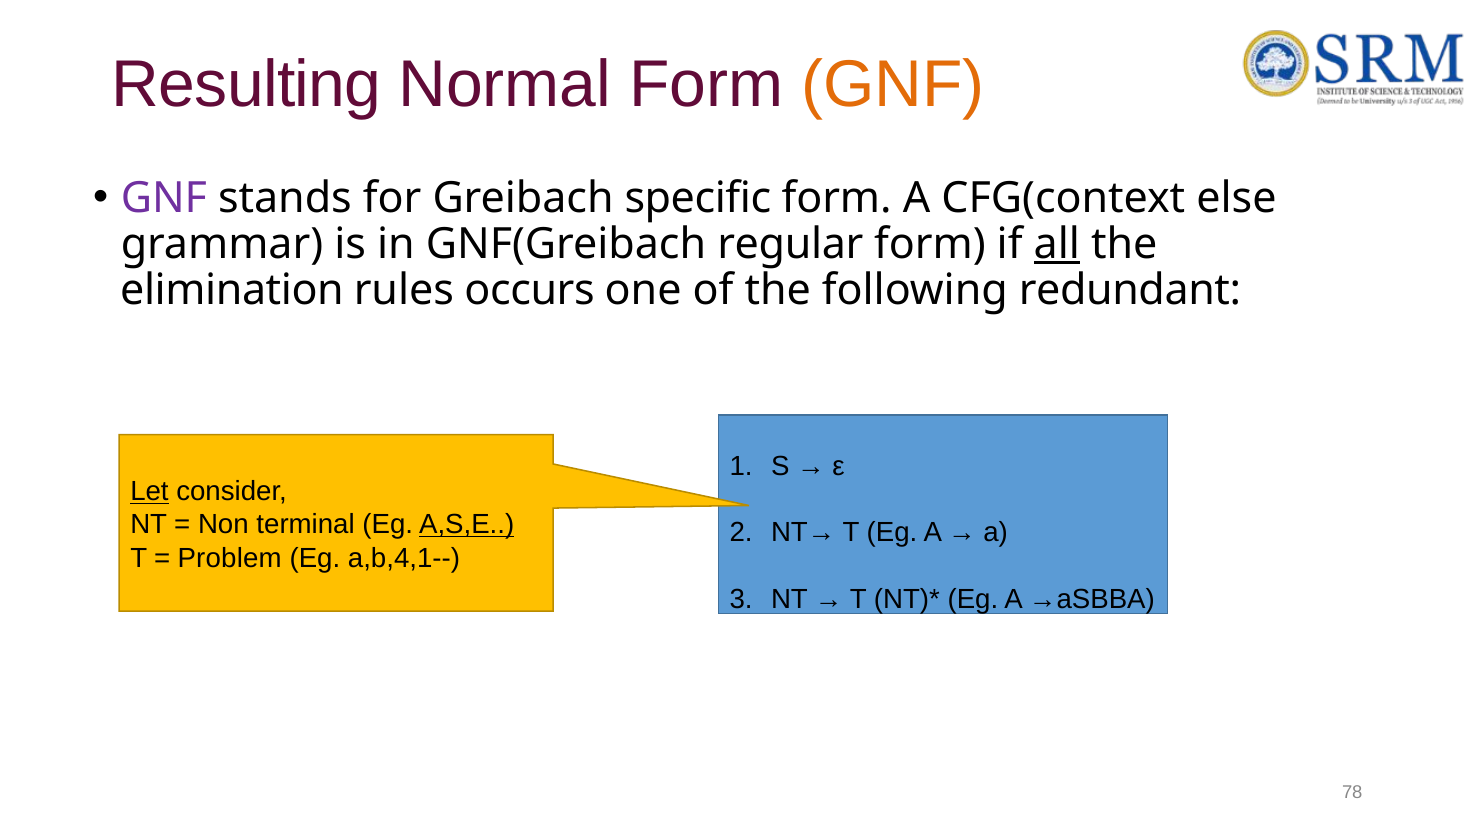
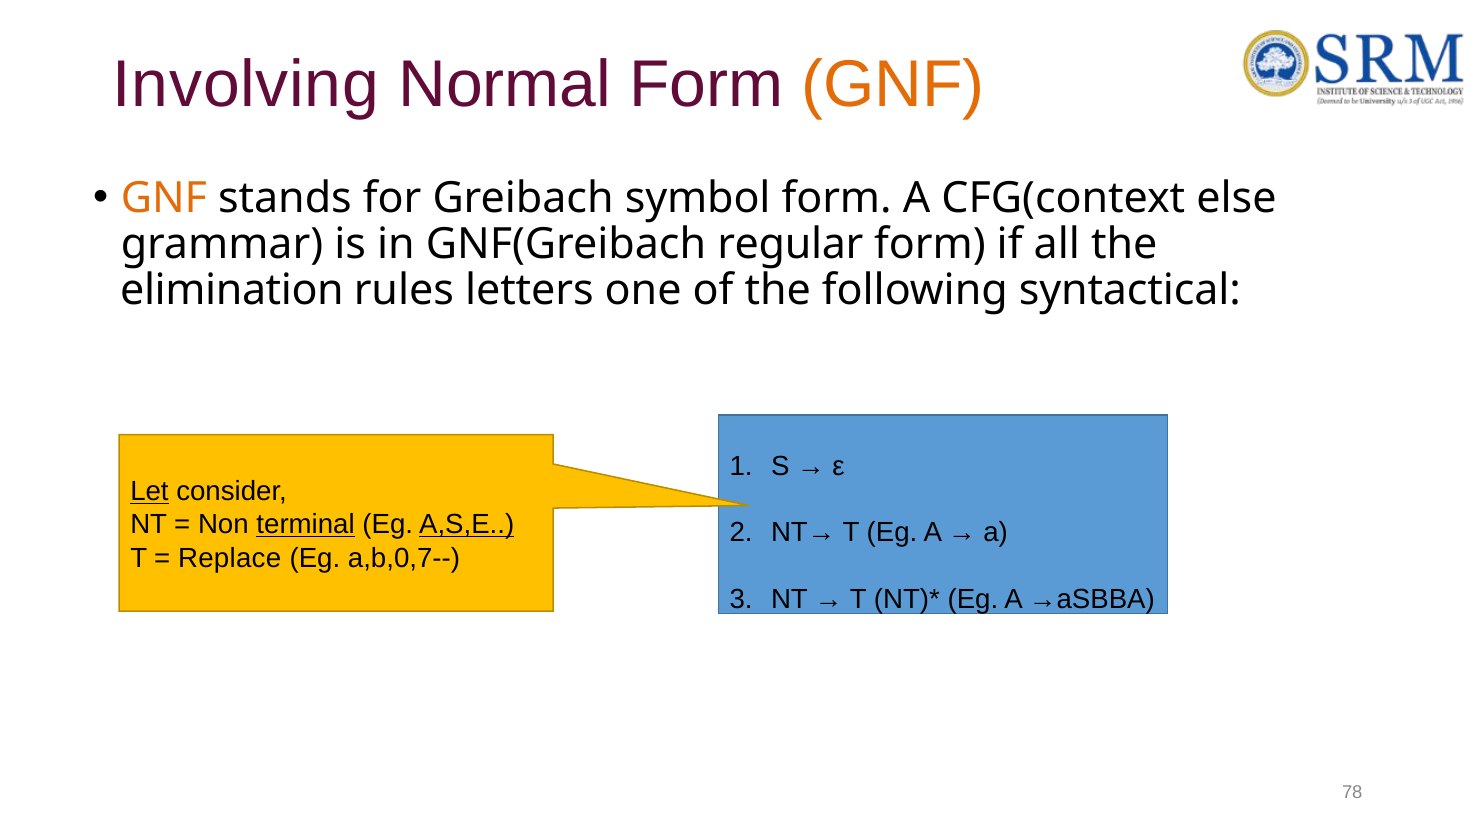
Resulting: Resulting -> Involving
GNF at (164, 198) colour: purple -> orange
specific: specific -> symbol
all underline: present -> none
occurs: occurs -> letters
redundant: redundant -> syntactical
terminal underline: none -> present
Problem: Problem -> Replace
a,b,4,1--: a,b,4,1-- -> a,b,0,7--
